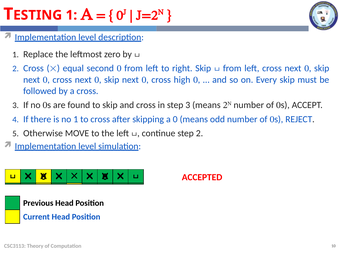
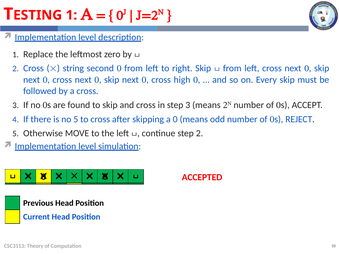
equal: equal -> string
no 1: 1 -> 5
